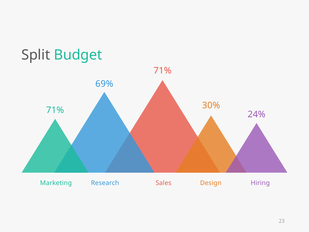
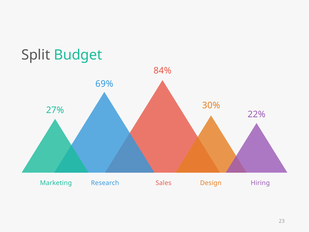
71% at (162, 71): 71% -> 84%
71% at (55, 110): 71% -> 27%
24%: 24% -> 22%
